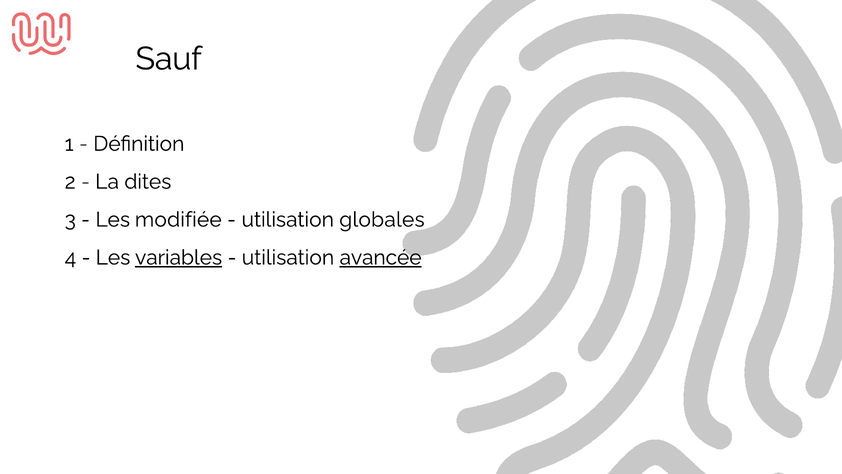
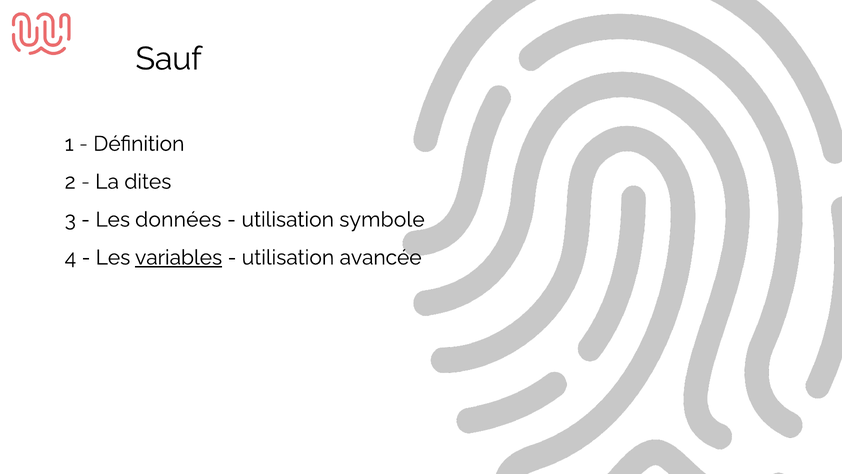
modifiée: modifiée -> données
globales: globales -> symbole
avancée underline: present -> none
